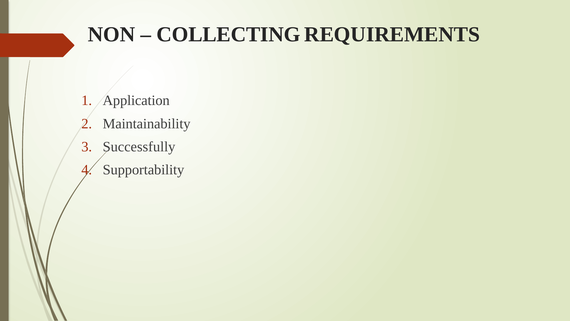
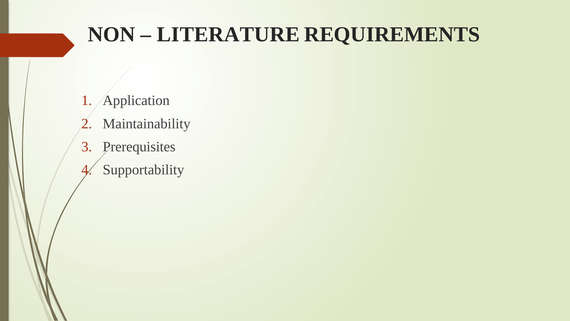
COLLECTING: COLLECTING -> LITERATURE
Successfully: Successfully -> Prerequisites
